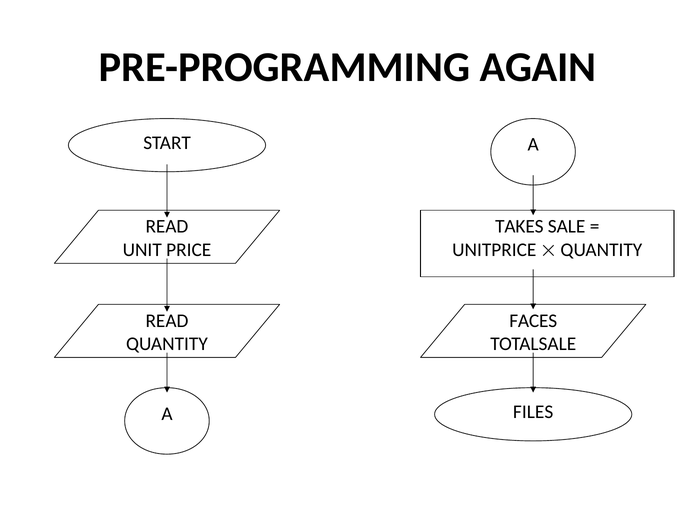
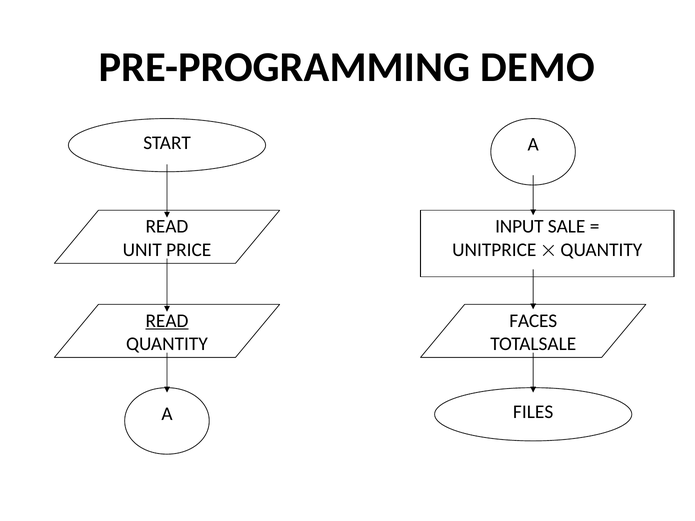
AGAIN: AGAIN -> DEMO
TAKES: TAKES -> INPUT
READ at (167, 321) underline: none -> present
